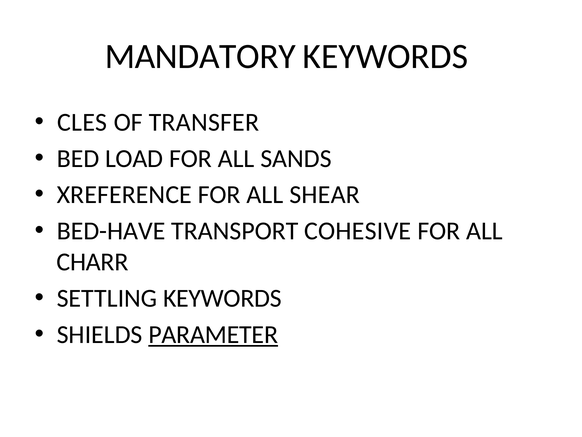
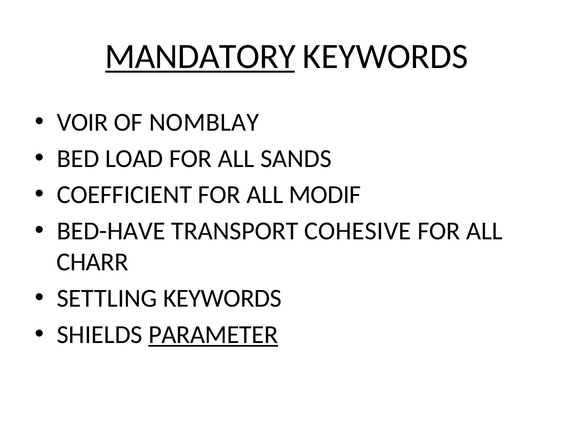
MANDATORY underline: none -> present
CLES: CLES -> VOIR
TRANSFER: TRANSFER -> NOMBLAY
XREFERENCE: XREFERENCE -> COEFFICIENT
SHEAR: SHEAR -> MODIF
